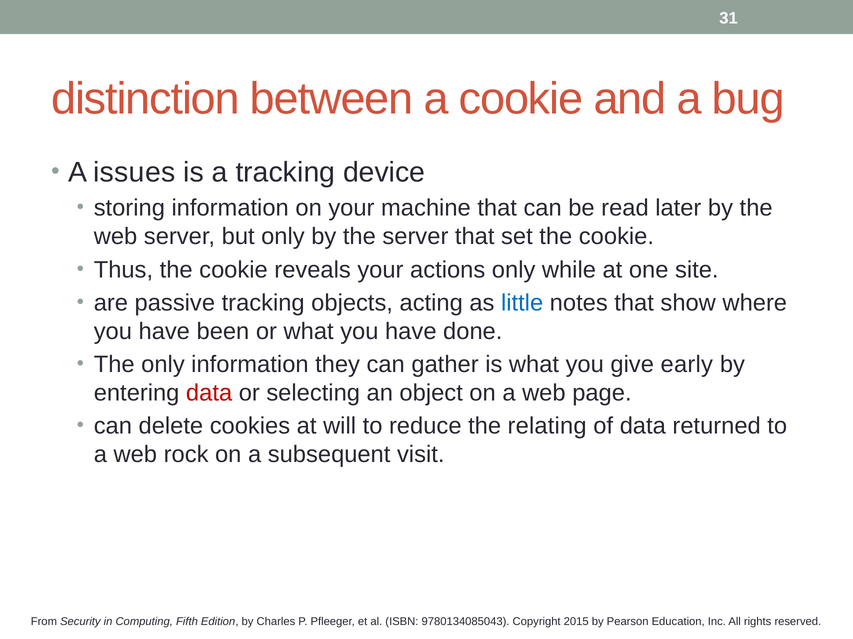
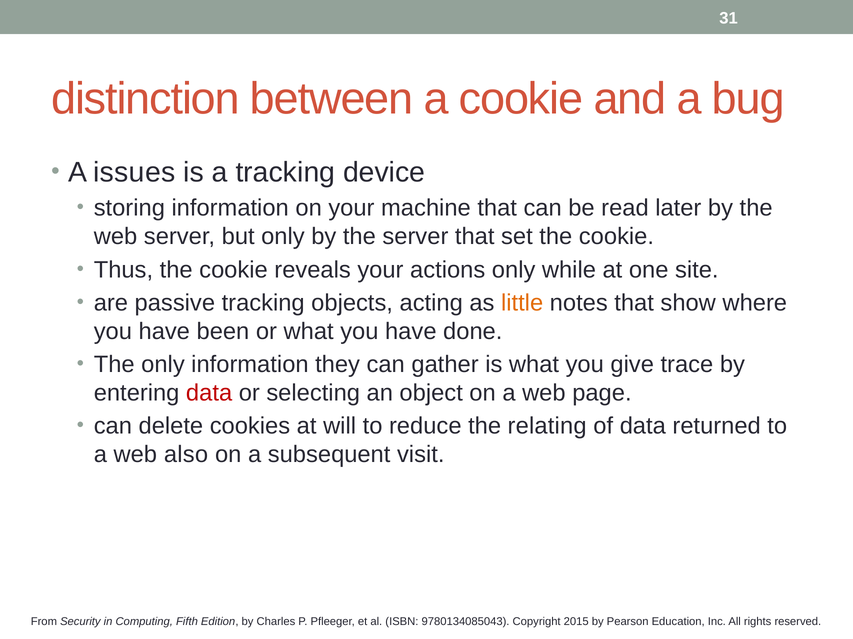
little colour: blue -> orange
early: early -> trace
rock: rock -> also
